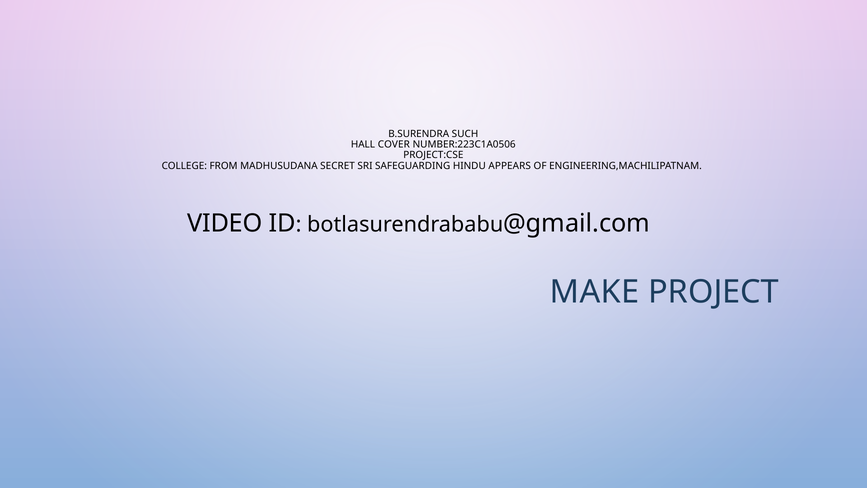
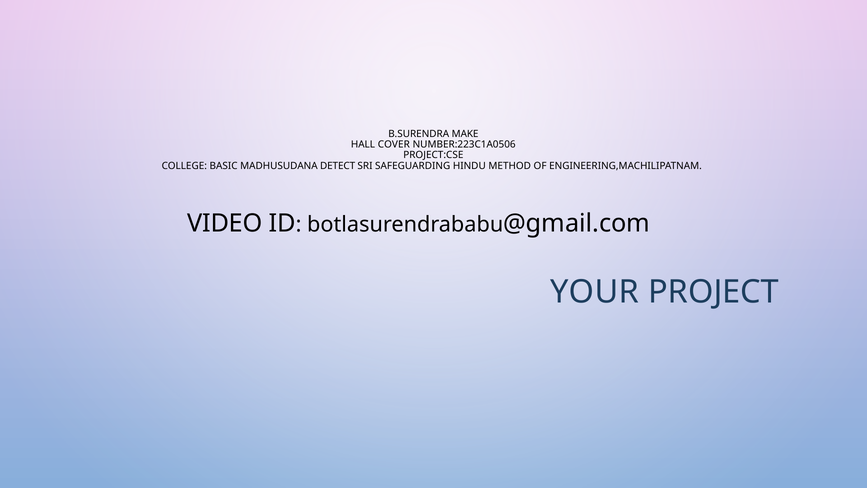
SUCH: SUCH -> MAKE
FROM: FROM -> BASIC
SECRET: SECRET -> DETECT
APPEARS: APPEARS -> METHOD
MAKE: MAKE -> YOUR
